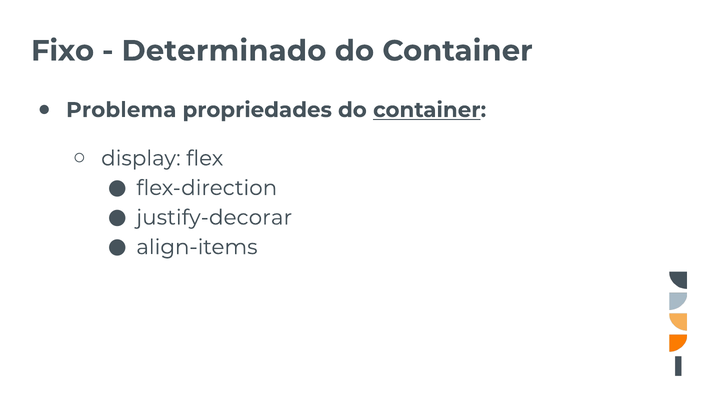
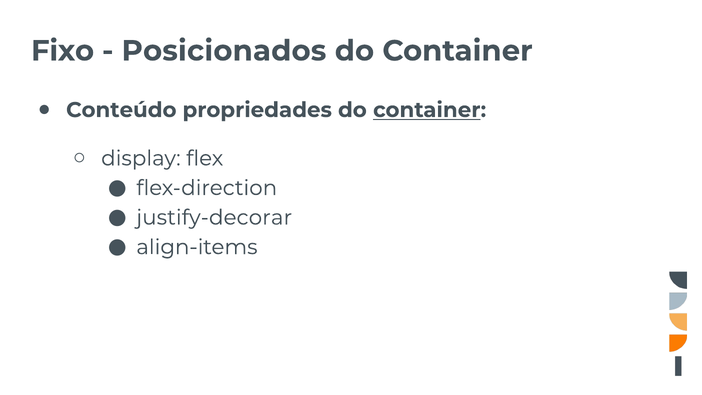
Determinado: Determinado -> Posicionados
Problema: Problema -> Conteúdo
